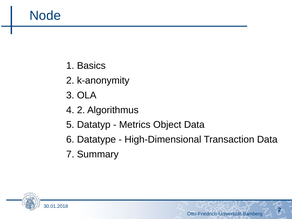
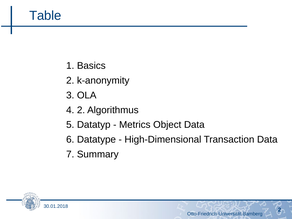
Node: Node -> Table
